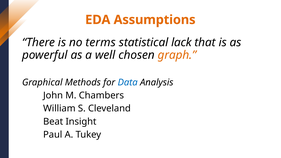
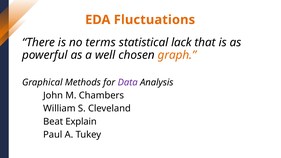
Assumptions: Assumptions -> Fluctuations
Data colour: blue -> purple
Insight: Insight -> Explain
